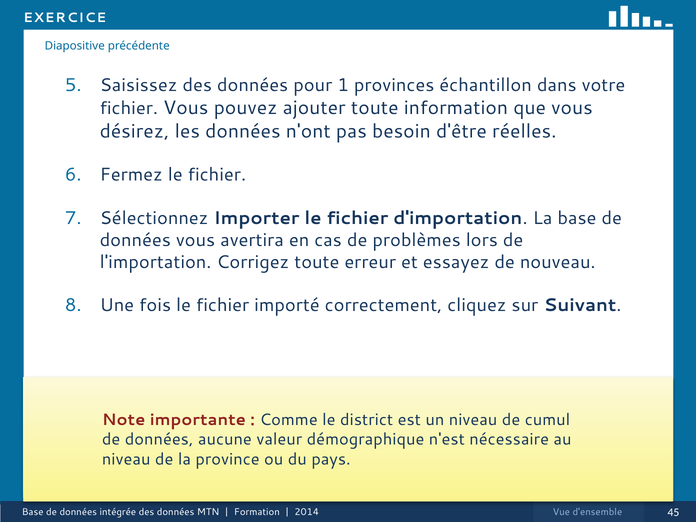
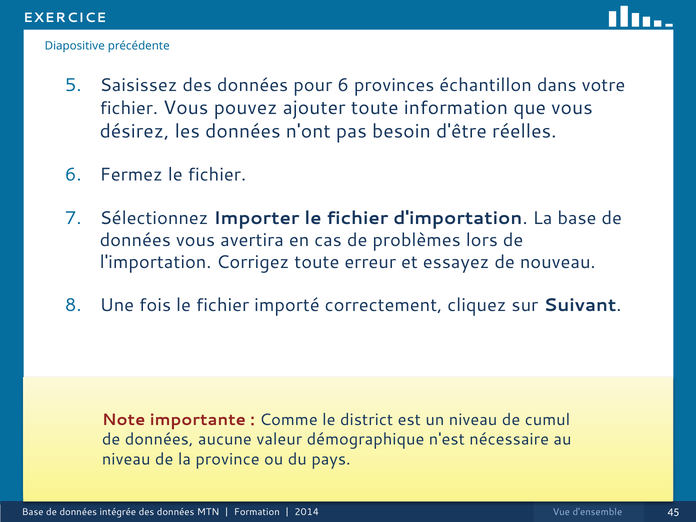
pour 1: 1 -> 6
